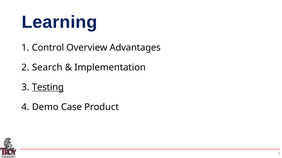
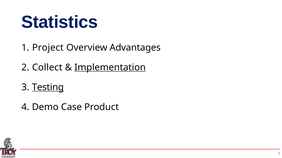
Learning: Learning -> Statistics
Control: Control -> Project
Search: Search -> Collect
Implementation underline: none -> present
